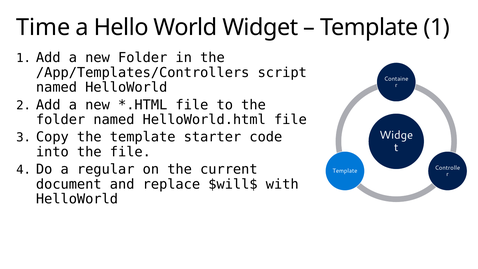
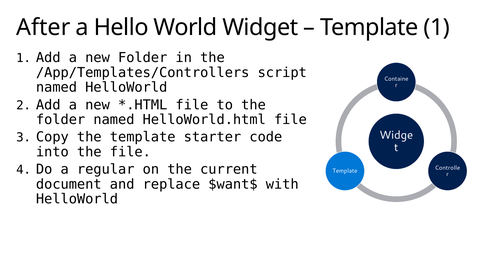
Time: Time -> After
$will$: $will$ -> $want$
